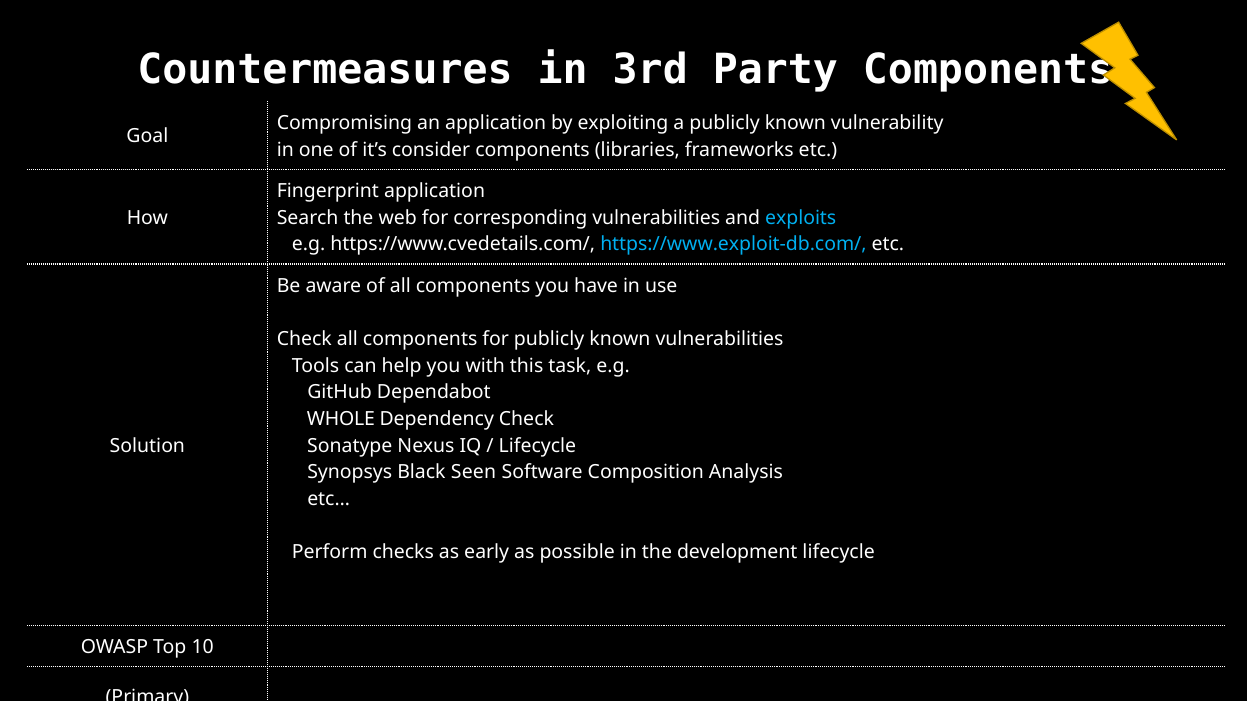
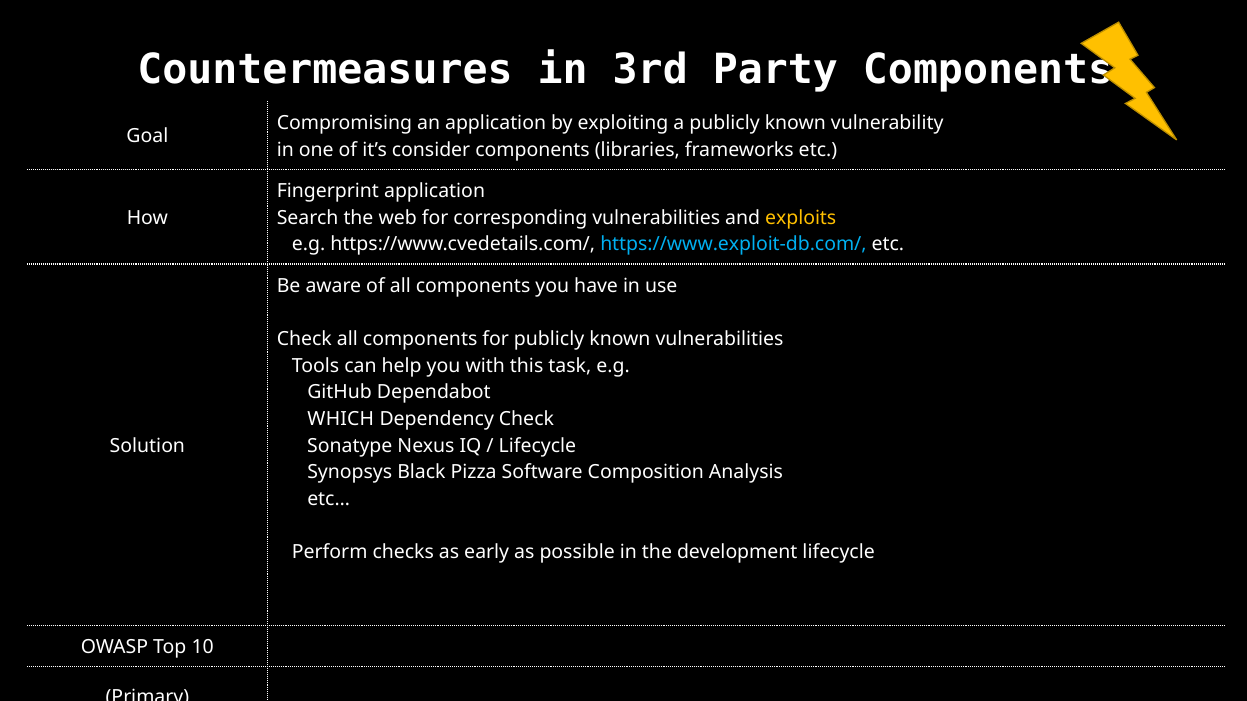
exploits colour: light blue -> yellow
WHOLE: WHOLE -> WHICH
Seen: Seen -> Pizza
